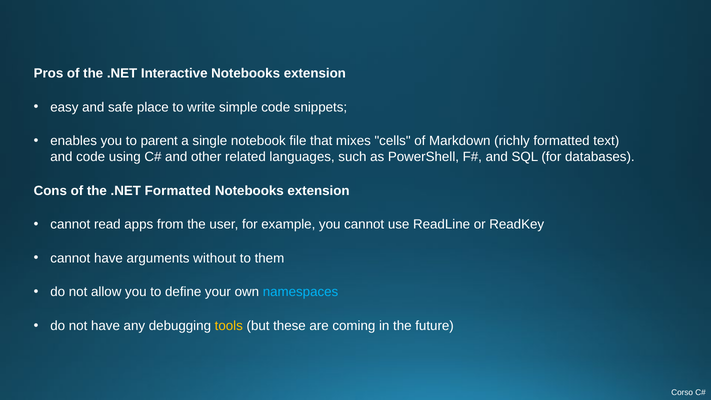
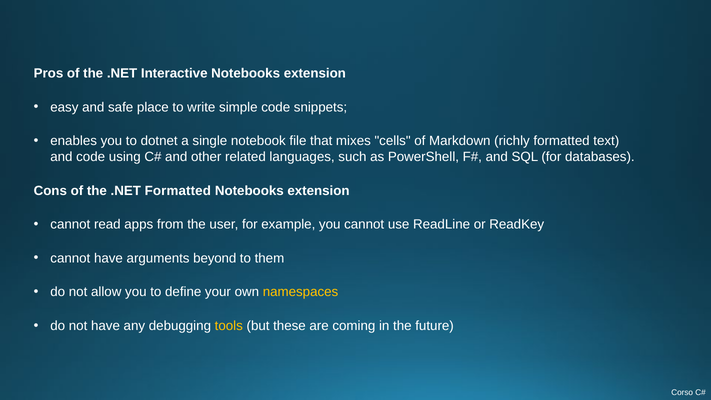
parent: parent -> dotnet
without: without -> beyond
namespaces colour: light blue -> yellow
